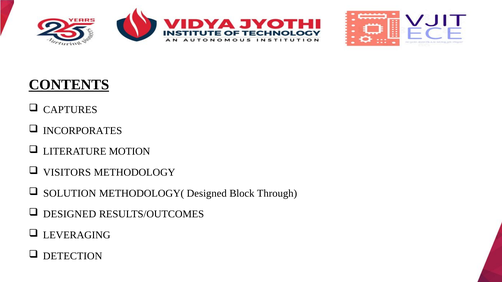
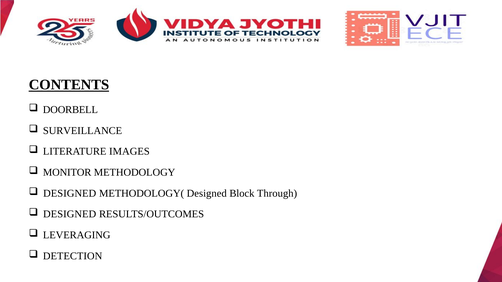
CAPTURES: CAPTURES -> DOORBELL
INCORPORATES: INCORPORATES -> SURVEILLANCE
MOTION: MOTION -> IMAGES
VISITORS: VISITORS -> MONITOR
SOLUTION at (70, 194): SOLUTION -> DESIGNED
